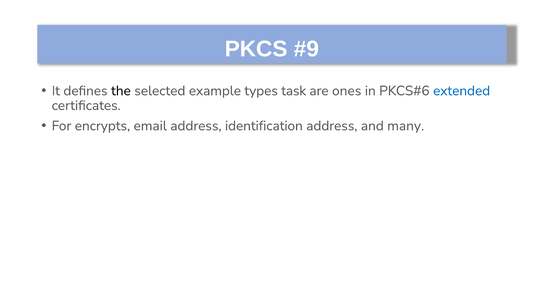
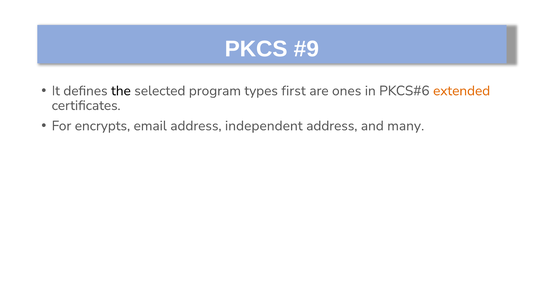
example: example -> program
task: task -> first
extended colour: blue -> orange
identification: identification -> independent
